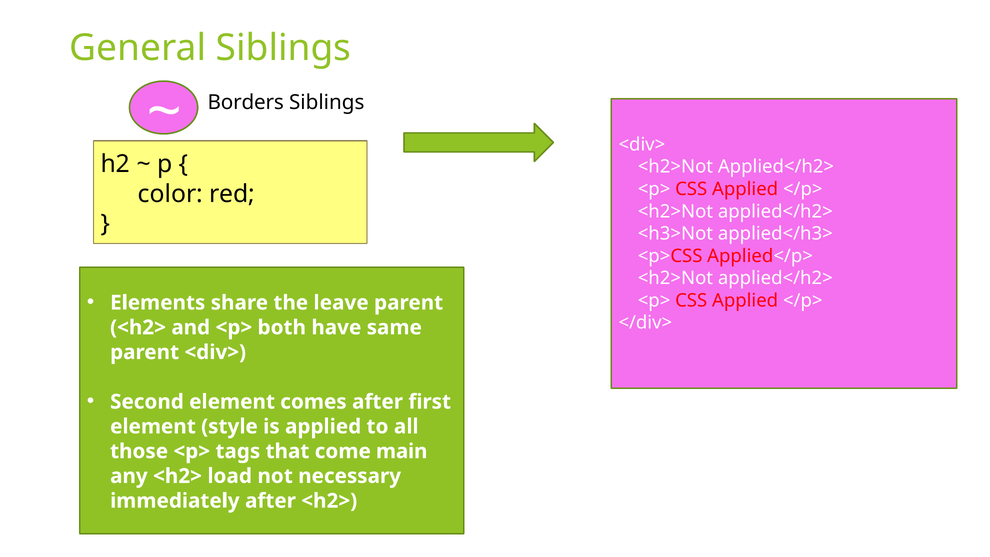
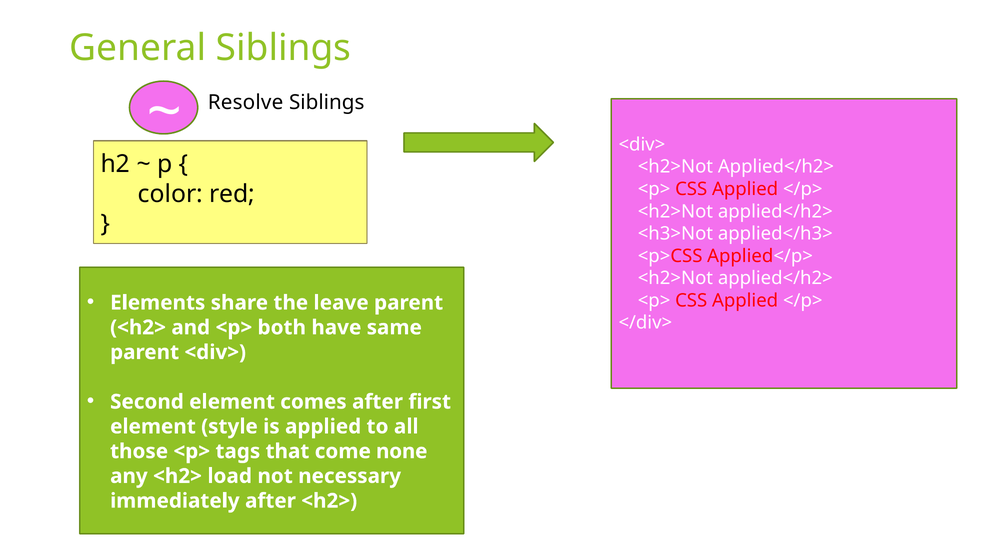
Borders: Borders -> Resolve
main: main -> none
